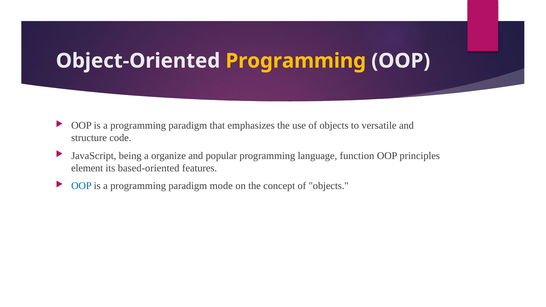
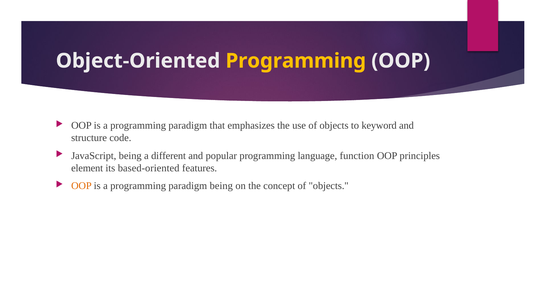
versatile: versatile -> keyword
organize: organize -> different
OOP at (81, 186) colour: blue -> orange
paradigm mode: mode -> being
